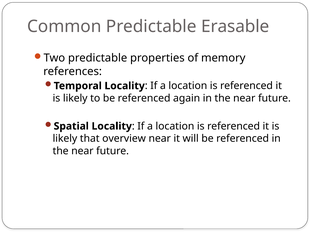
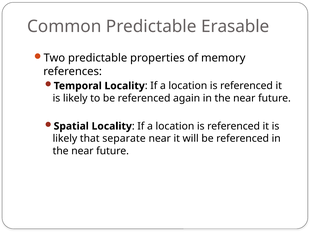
overview: overview -> separate
